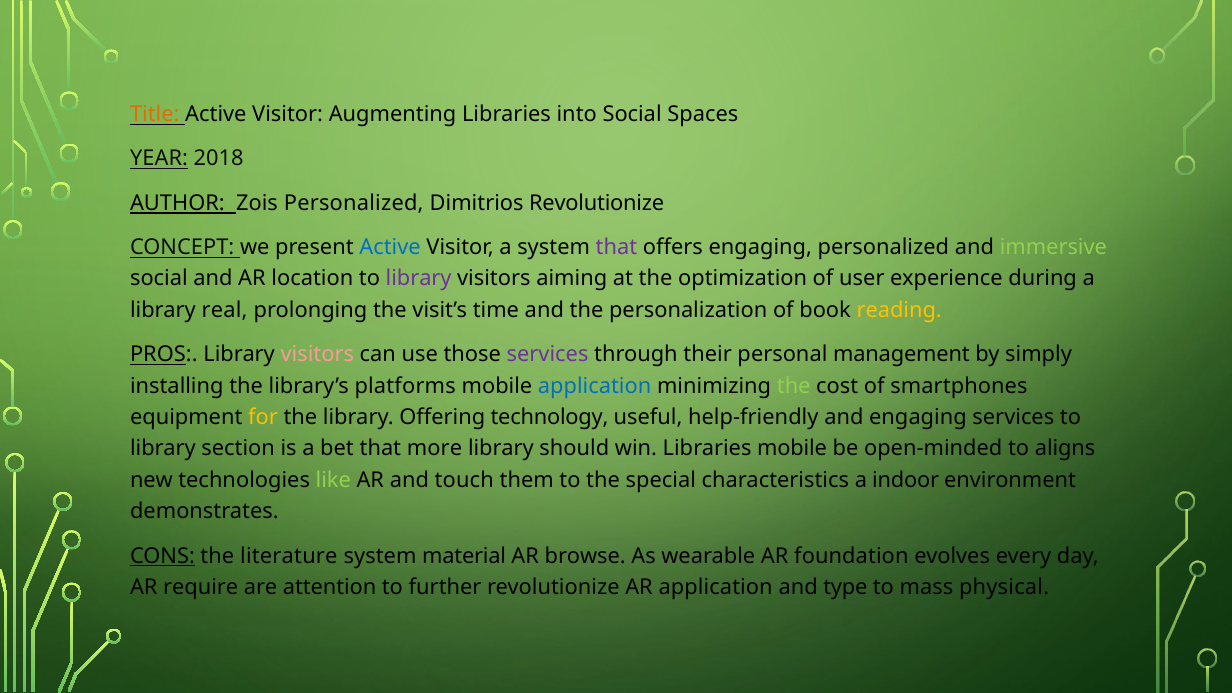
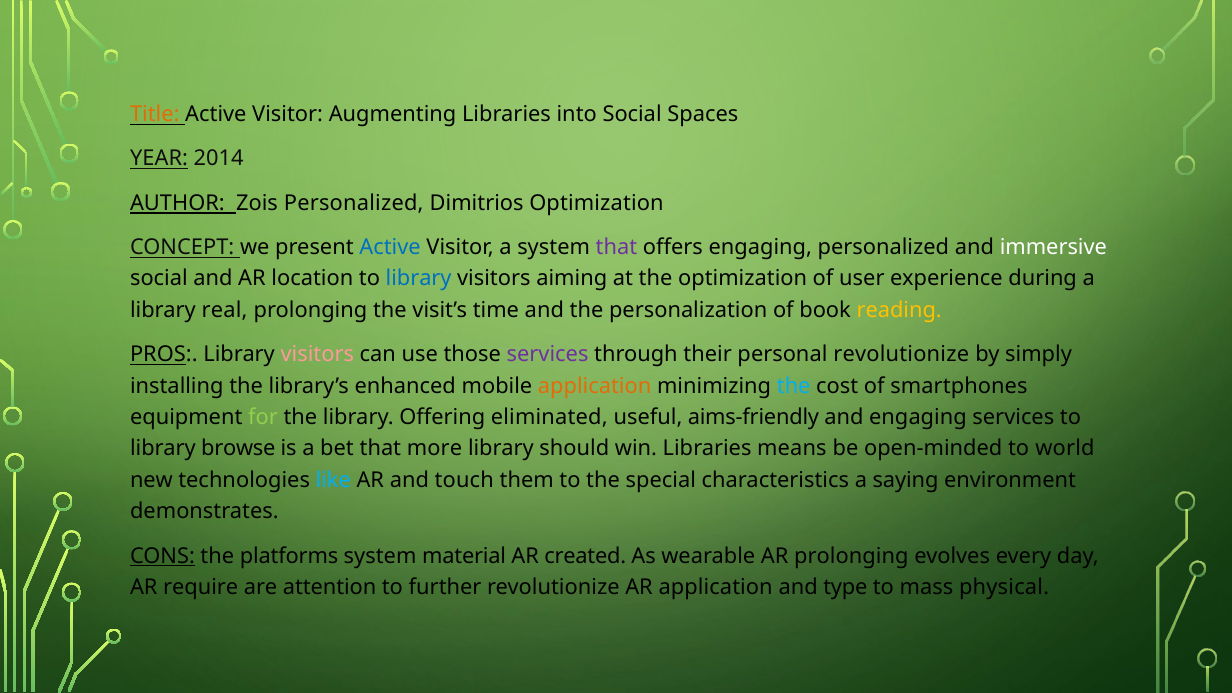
2018: 2018 -> 2014
Dimitrios Revolutionize: Revolutionize -> Optimization
immersive colour: light green -> white
library at (419, 279) colour: purple -> blue
personal management: management -> revolutionize
platforms: platforms -> enhanced
application at (595, 386) colour: blue -> orange
the at (794, 386) colour: light green -> light blue
for colour: yellow -> light green
technology: technology -> eliminated
help-friendly: help-friendly -> aims-friendly
section: section -> browse
Libraries mobile: mobile -> means
aligns: aligns -> world
like colour: light green -> light blue
indoor: indoor -> saying
literature: literature -> platforms
browse: browse -> created
AR foundation: foundation -> prolonging
